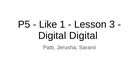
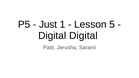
Like: Like -> Just
3: 3 -> 5
